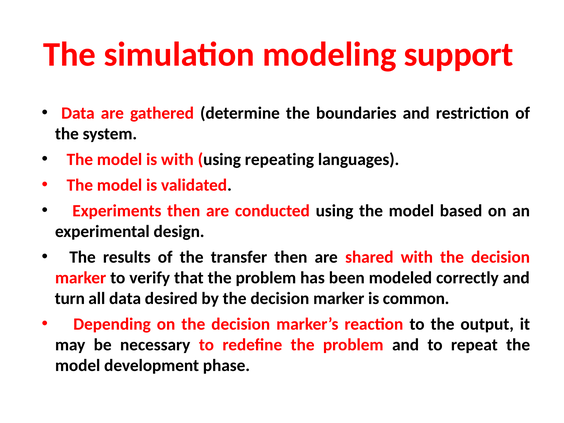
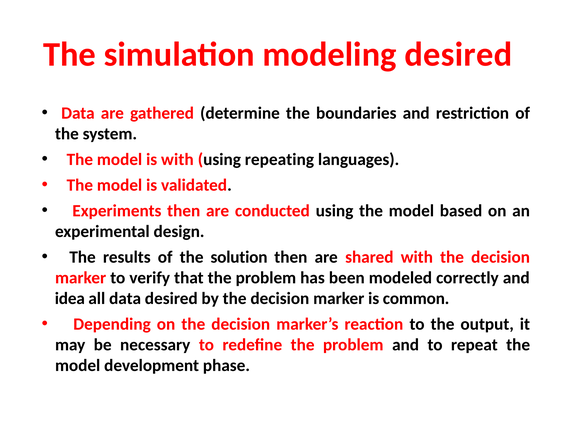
modeling support: support -> desired
transfer: transfer -> solution
turn: turn -> idea
